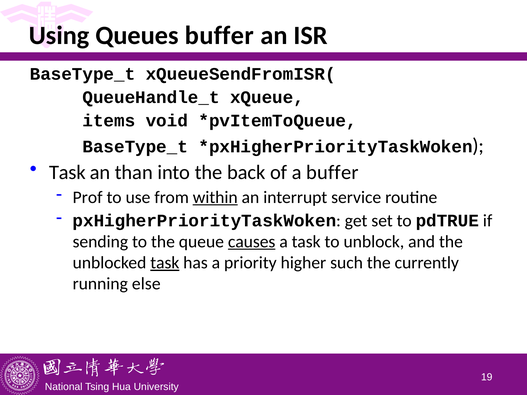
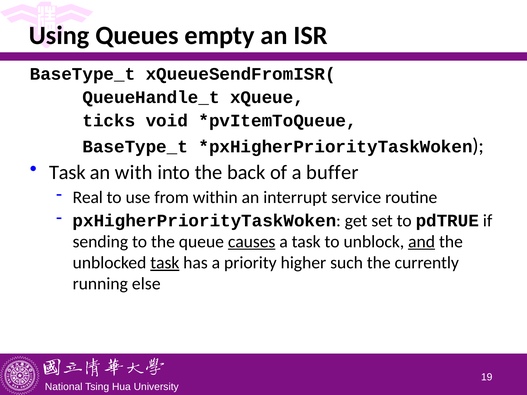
Queues buffer: buffer -> empty
items: items -> ticks
than: than -> with
Prof: Prof -> Real
within underline: present -> none
and underline: none -> present
